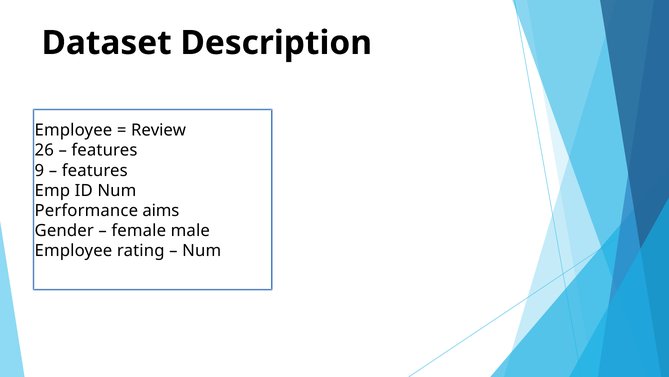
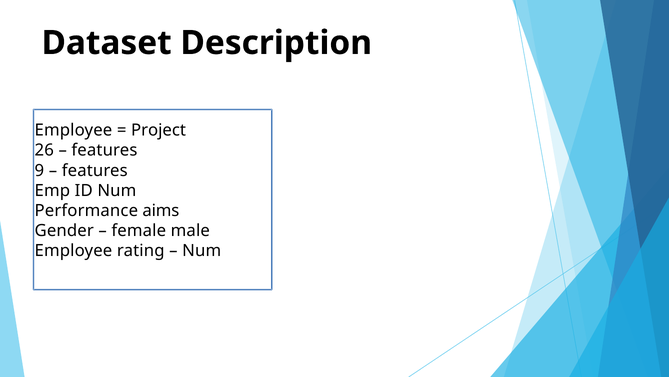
Review: Review -> Project
